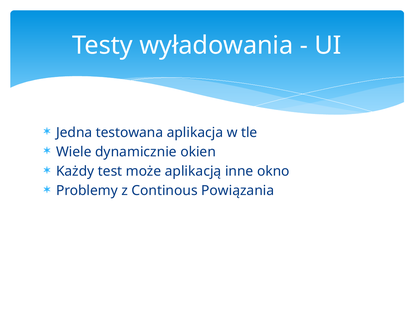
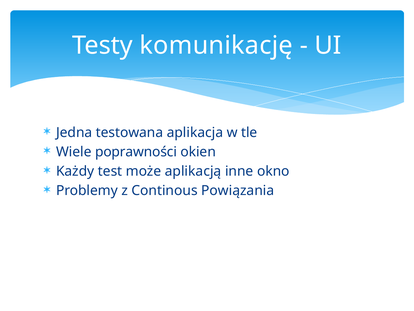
wyładowania: wyładowania -> komunikację
dynamicznie: dynamicznie -> poprawności
